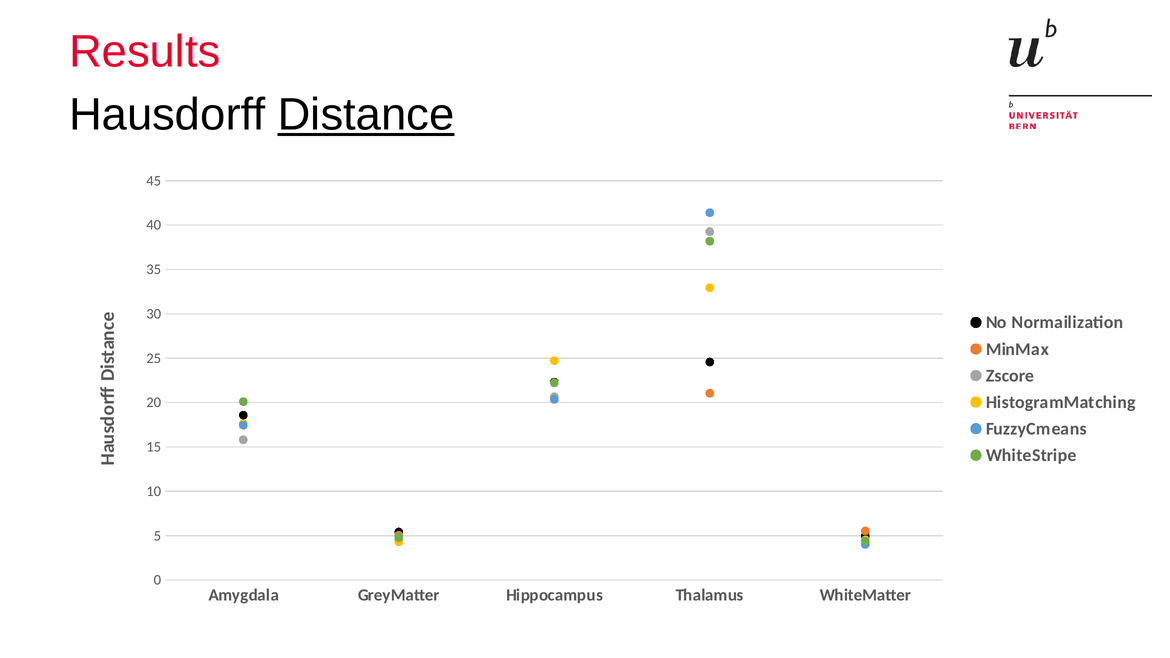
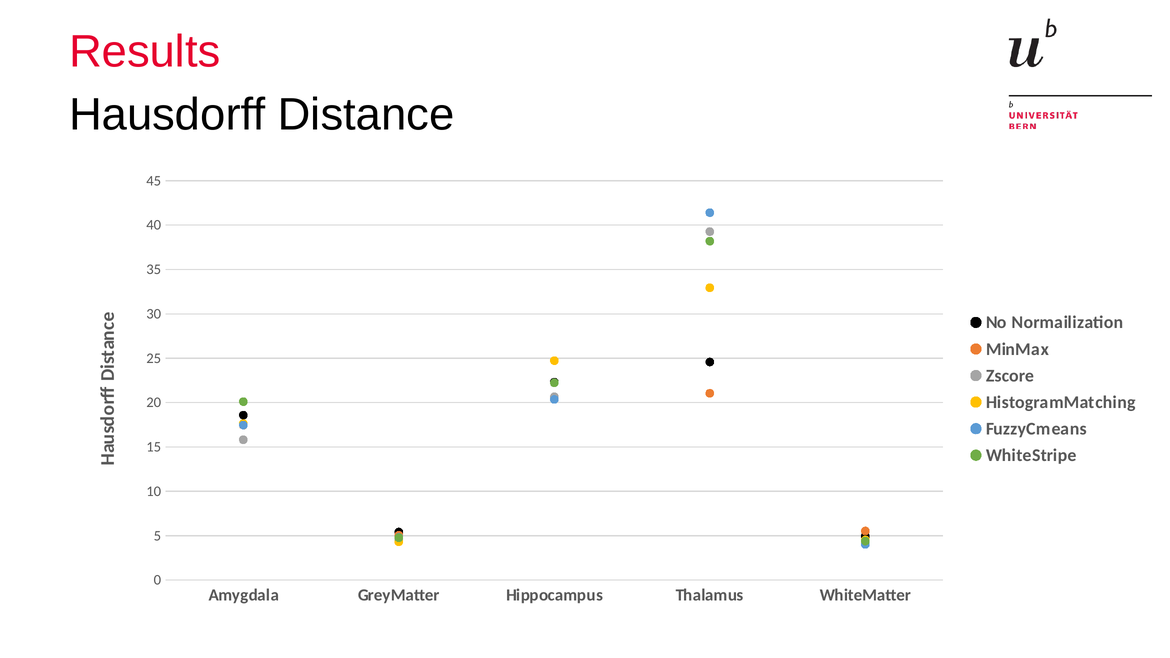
Distance underline: present -> none
